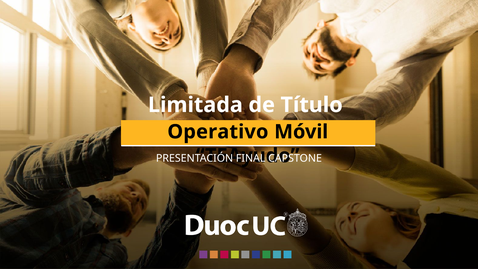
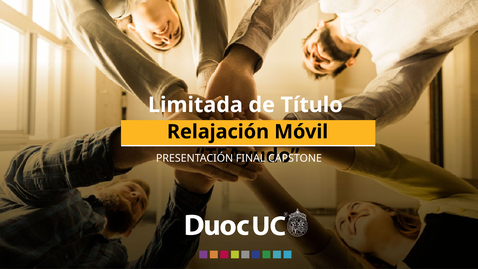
Operativo: Operativo -> Relajación
